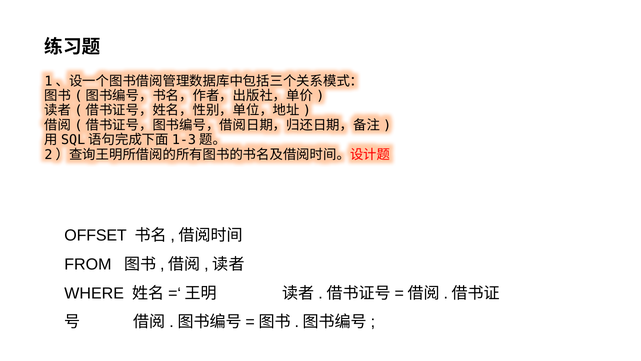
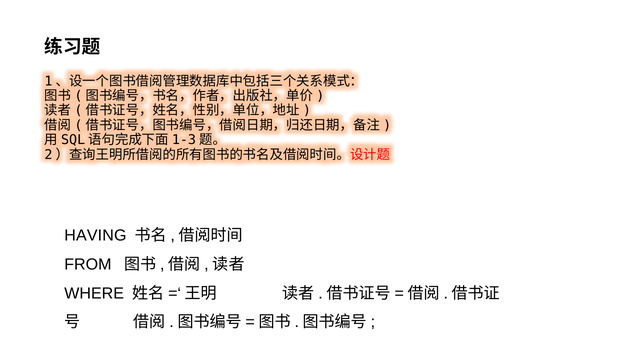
OFFSET: OFFSET -> HAVING
